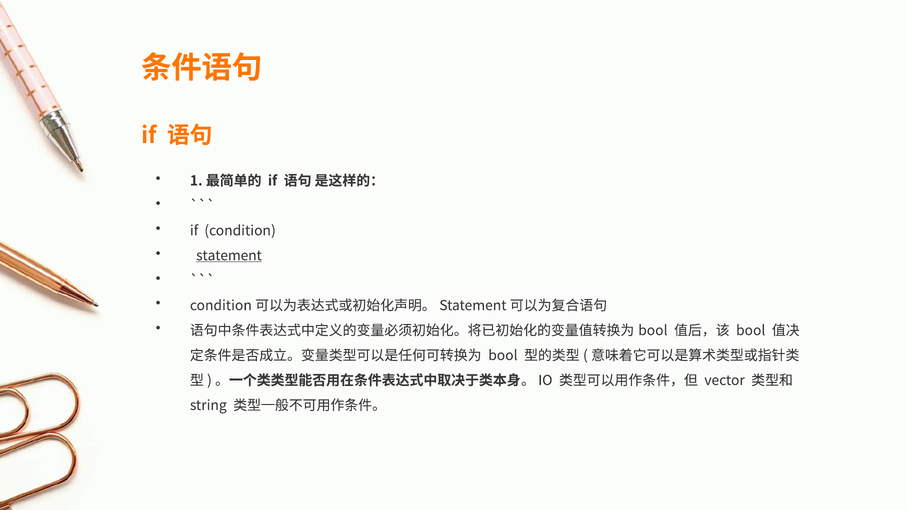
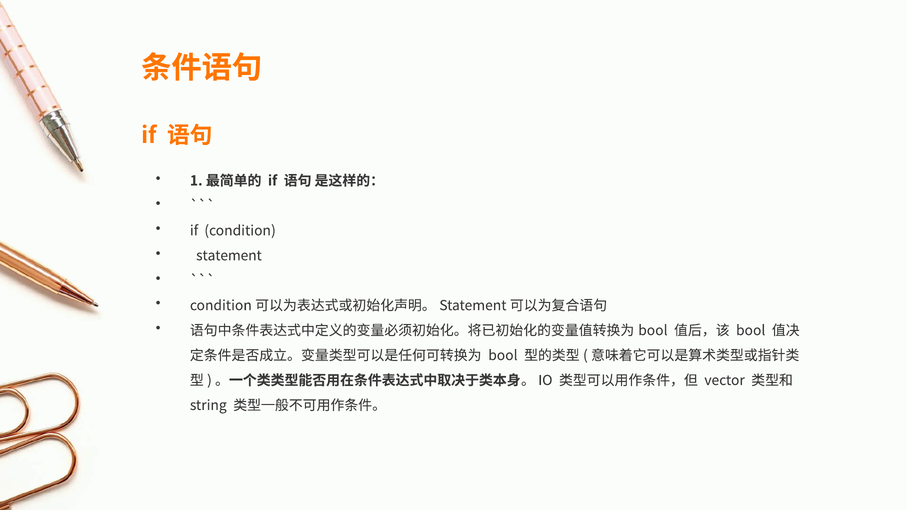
statement underline: present -> none
